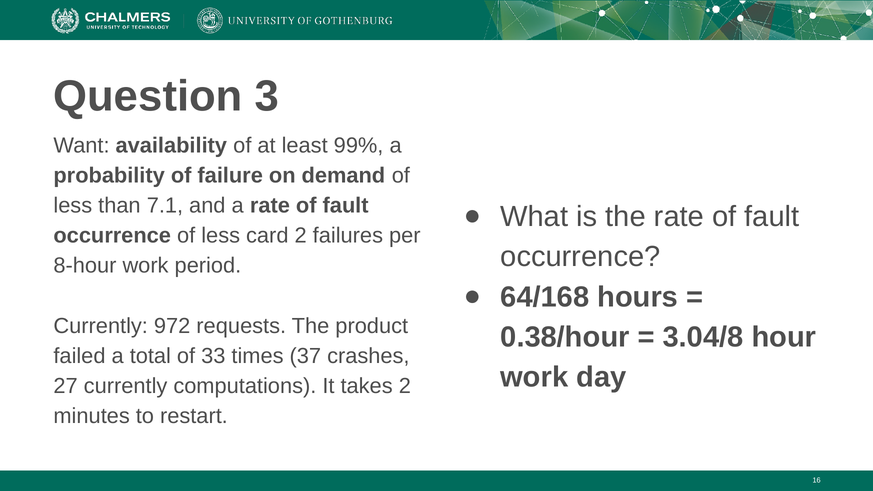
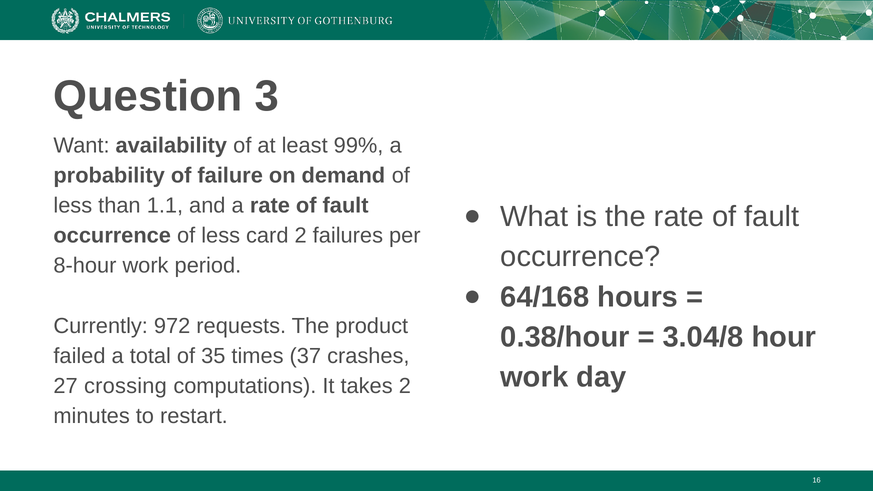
7.1: 7.1 -> 1.1
33: 33 -> 35
27 currently: currently -> crossing
